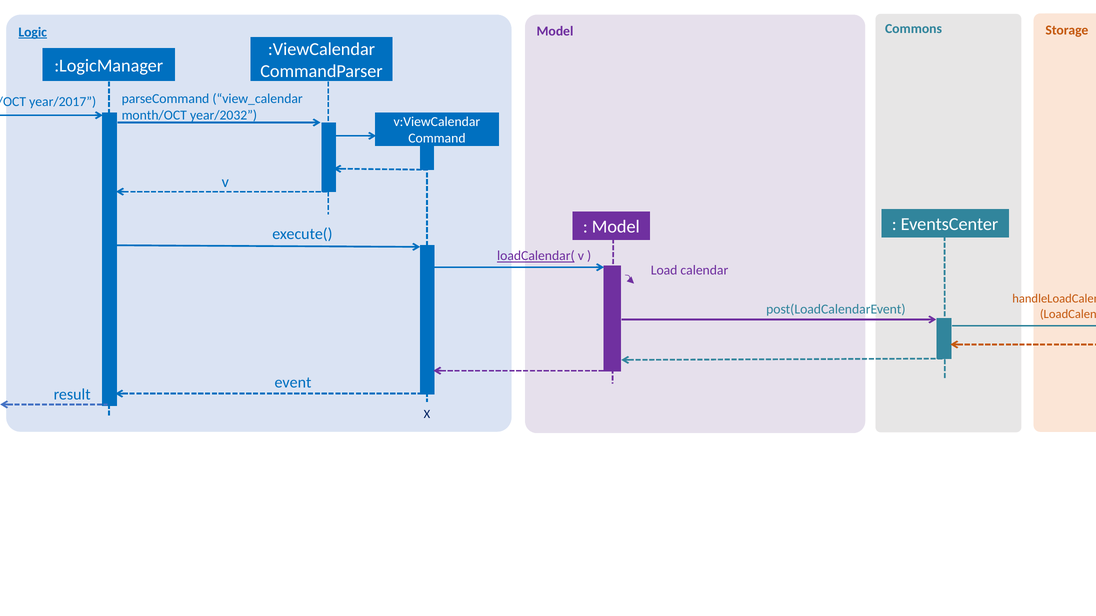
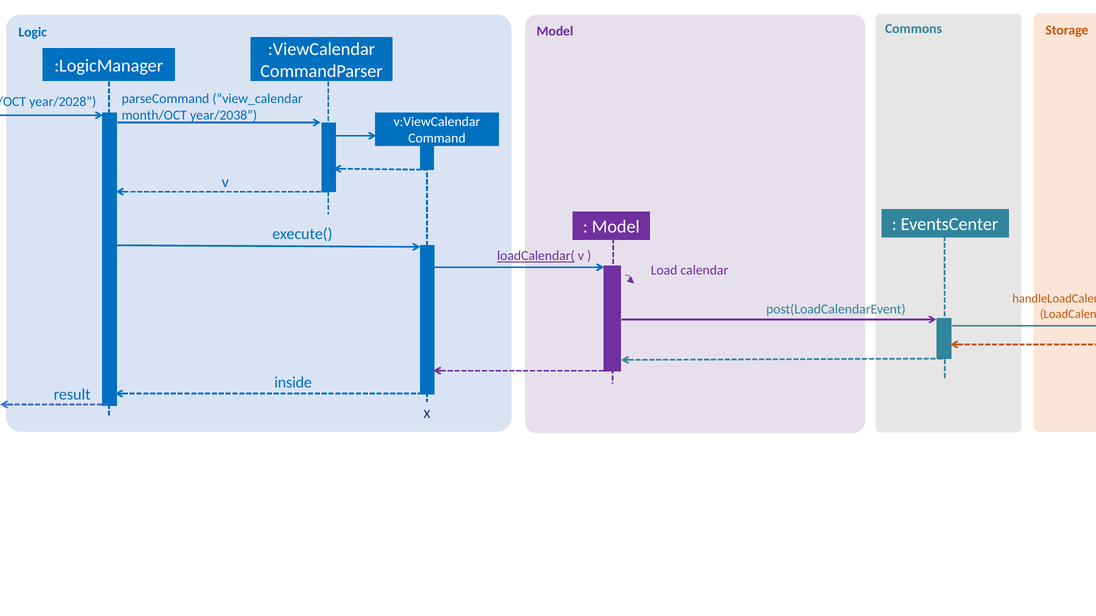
Logic underline: present -> none
year/2017: year/2017 -> year/2028
year/2032: year/2032 -> year/2038
event: event -> inside
